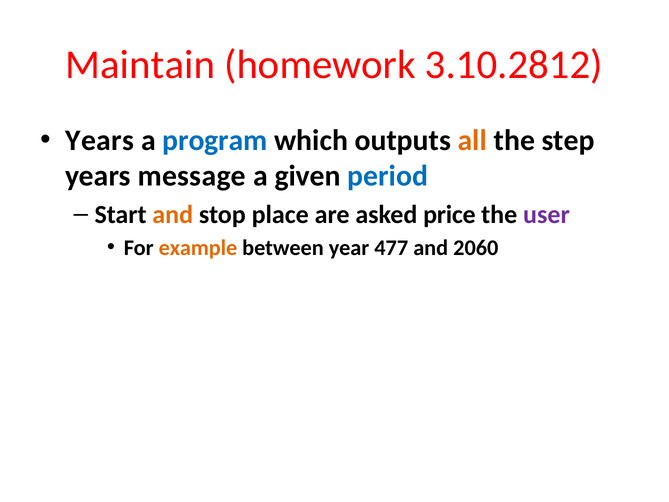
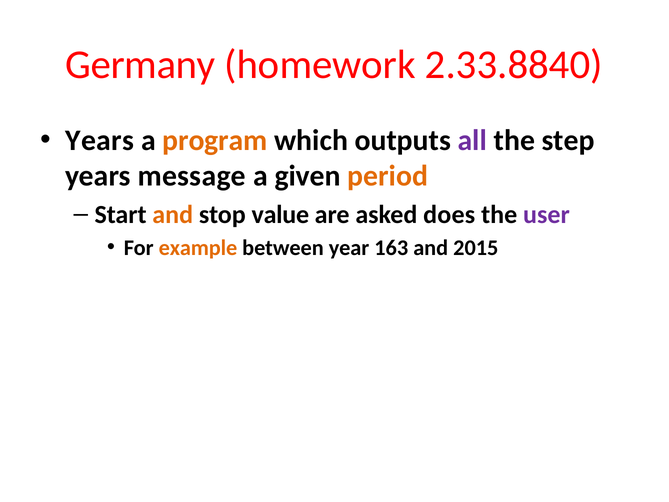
Maintain: Maintain -> Germany
3.10.2812: 3.10.2812 -> 2.33.8840
program colour: blue -> orange
all colour: orange -> purple
period colour: blue -> orange
place: place -> value
price: price -> does
477: 477 -> 163
2060: 2060 -> 2015
